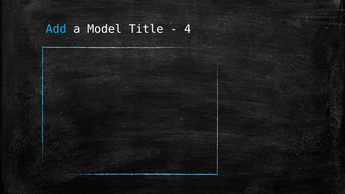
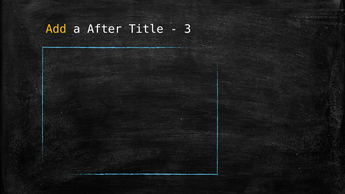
Add colour: light blue -> yellow
Model: Model -> After
4: 4 -> 3
